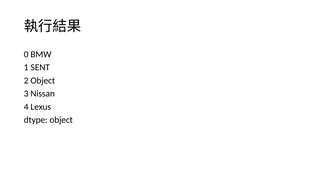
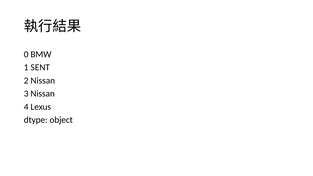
2 Object: Object -> Nissan
